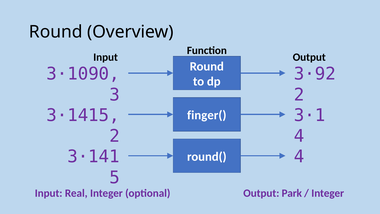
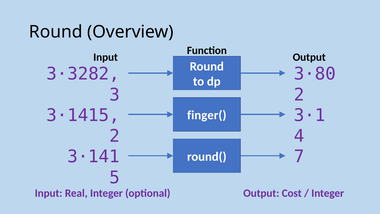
3·1090: 3·1090 -> 3·3282
3·92: 3·92 -> 3·80
round( 4: 4 -> 7
Park: Park -> Cost
